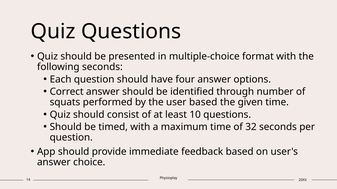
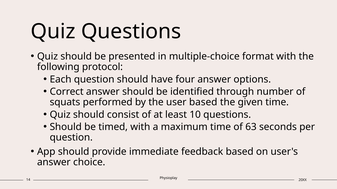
following seconds: seconds -> protocol
32: 32 -> 63
